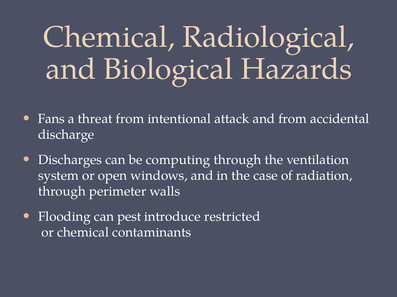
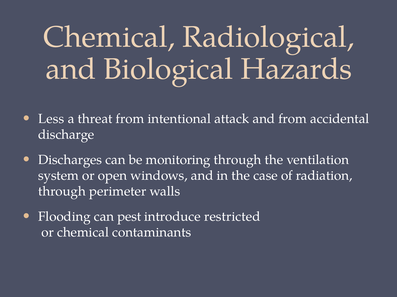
Fans: Fans -> Less
computing: computing -> monitoring
